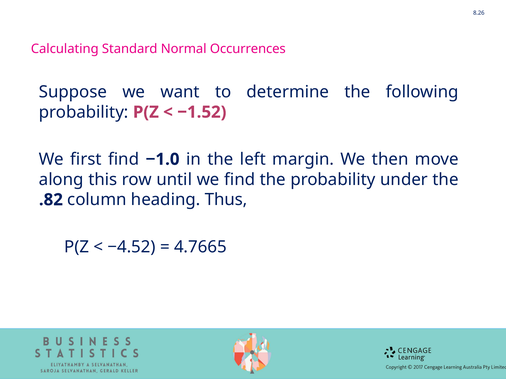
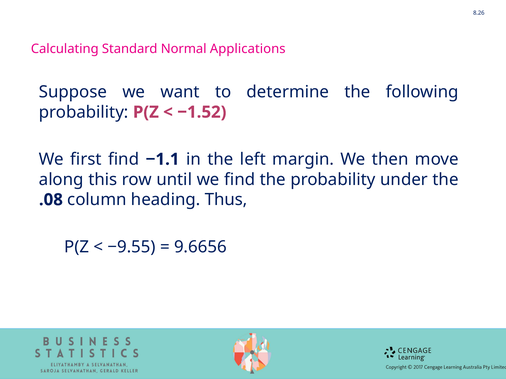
Occurrences: Occurrences -> Applications
−1.0: −1.0 -> −1.1
.82: .82 -> .08
−4.52: −4.52 -> −9.55
4.7665: 4.7665 -> 9.6656
